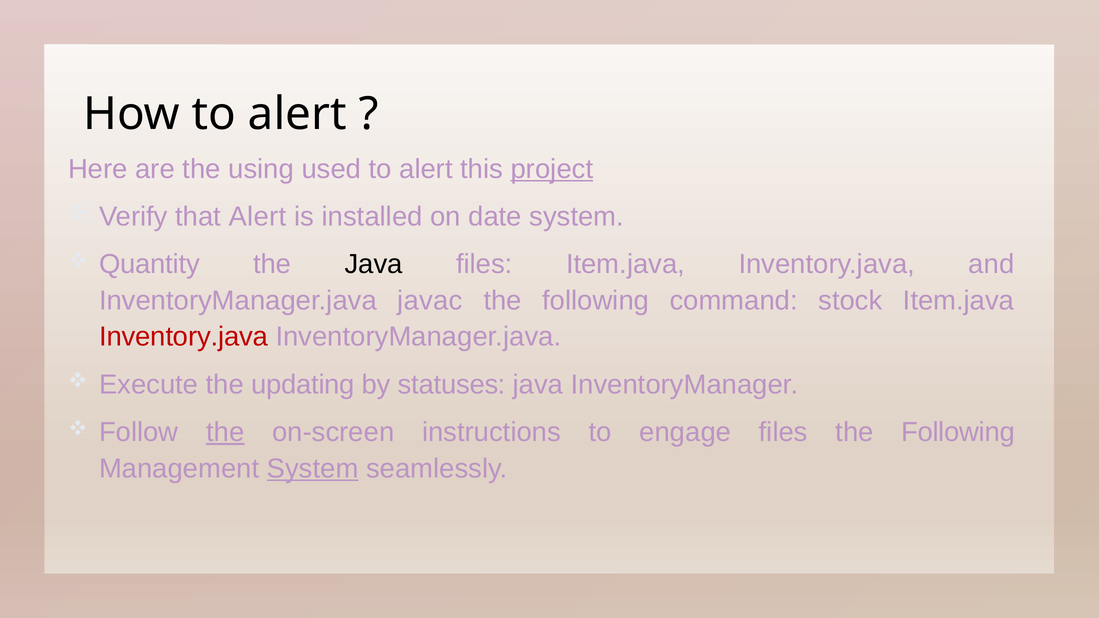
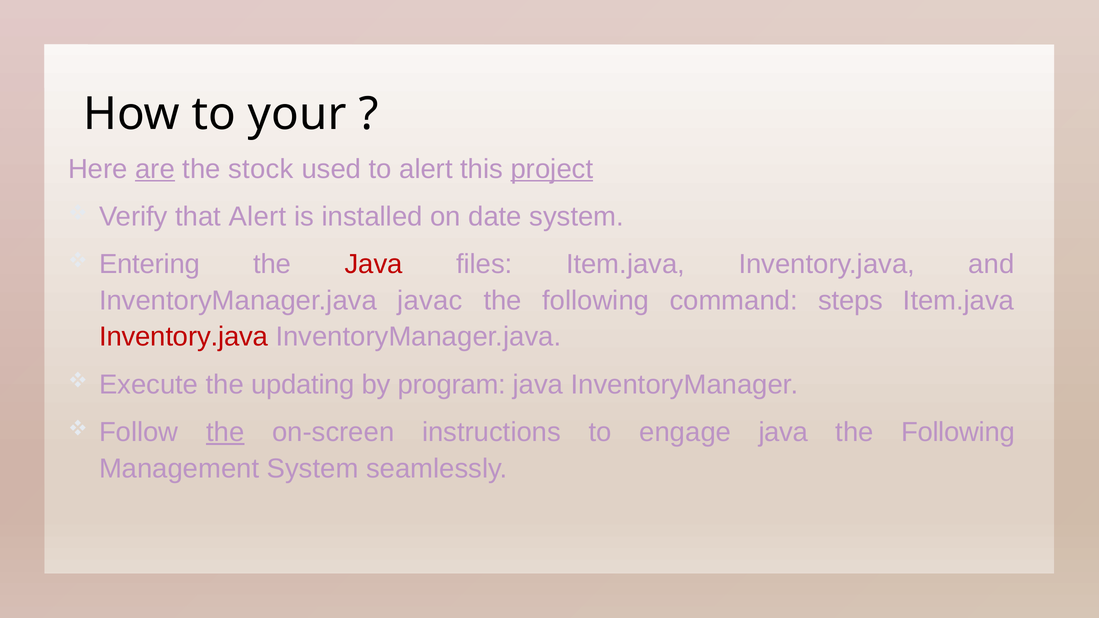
How to alert: alert -> your
are underline: none -> present
using: using -> stock
Quantity: Quantity -> Entering
Java at (374, 264) colour: black -> red
stock: stock -> steps
statuses: statuses -> program
engage files: files -> java
System at (313, 469) underline: present -> none
